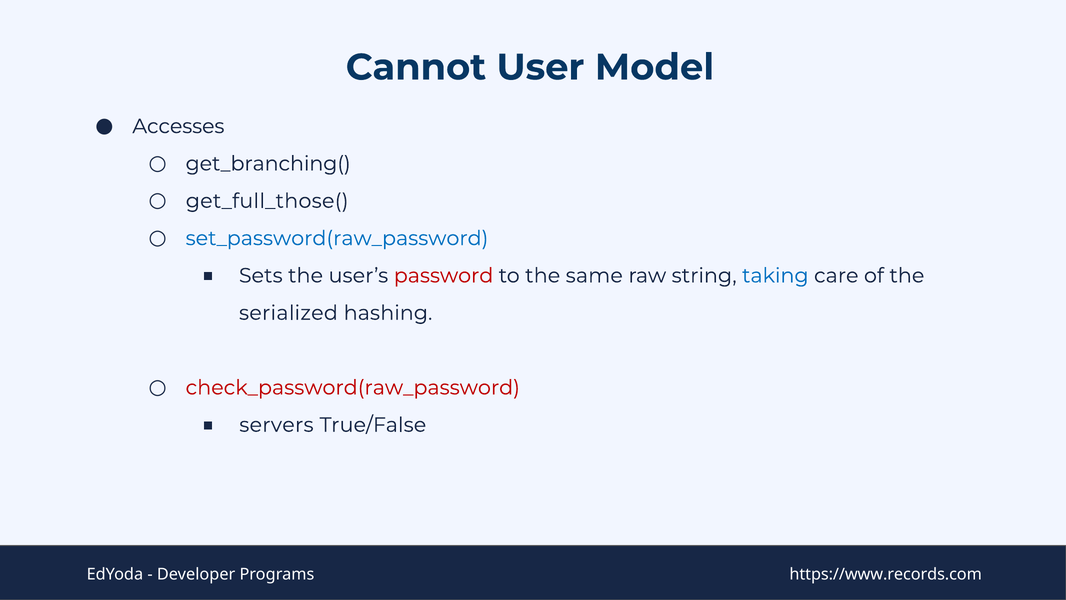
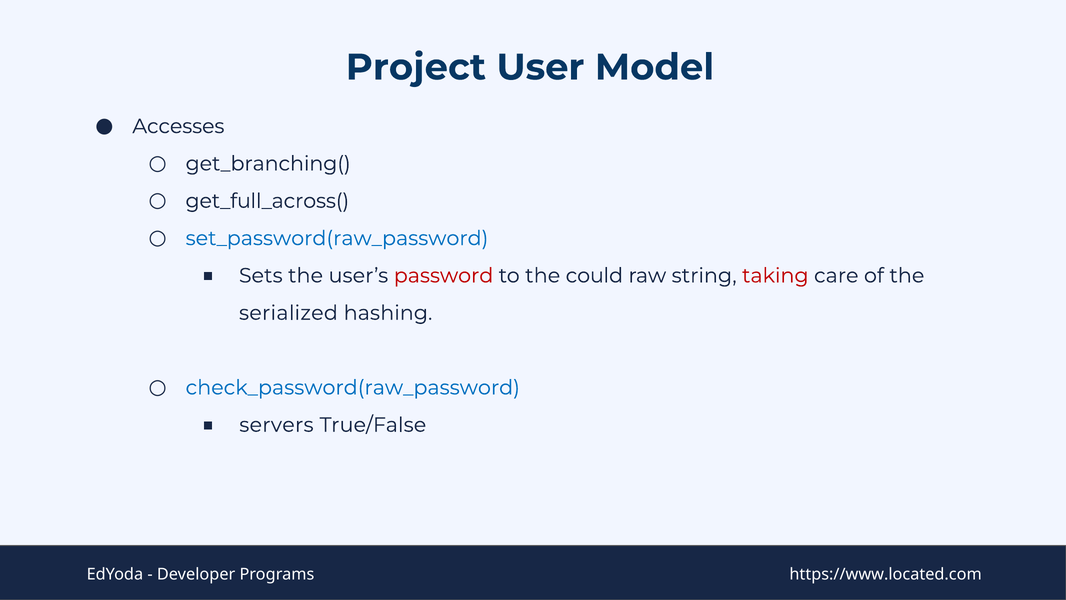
Cannot: Cannot -> Project
get_full_those(: get_full_those( -> get_full_across(
same: same -> could
taking colour: blue -> red
check_password(raw_password colour: red -> blue
https://www.records.com: https://www.records.com -> https://www.located.com
